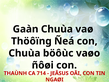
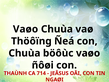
Gaàn at (26, 29): Gaàn -> Vaøo
